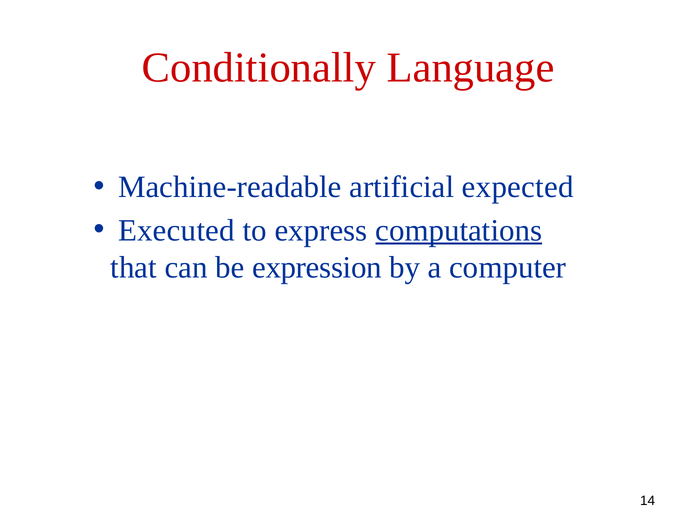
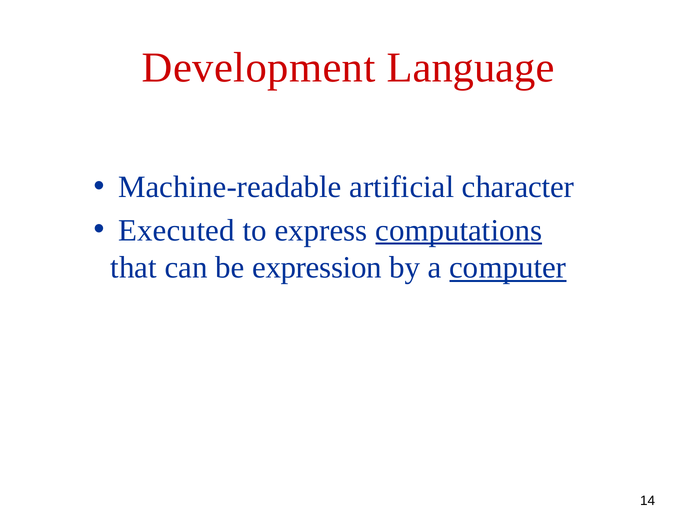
Conditionally: Conditionally -> Development
expected: expected -> character
computer underline: none -> present
